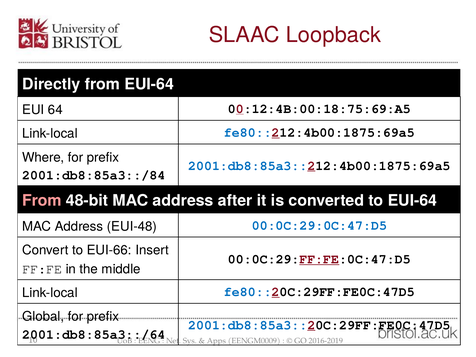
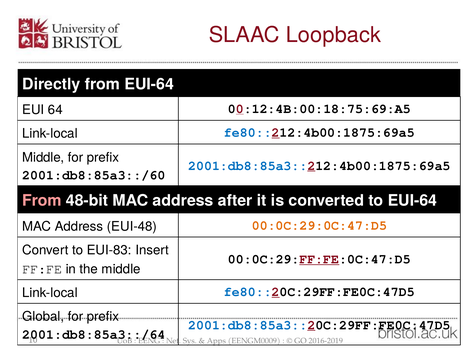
Where at (43, 157): Where -> Middle
2001:db8:85a3::/84: 2001:db8:85a3::/84 -> 2001:db8:85a3::/60
00:0C:29:0C:47:D5 colour: blue -> orange
EUI-66: EUI-66 -> EUI-83
